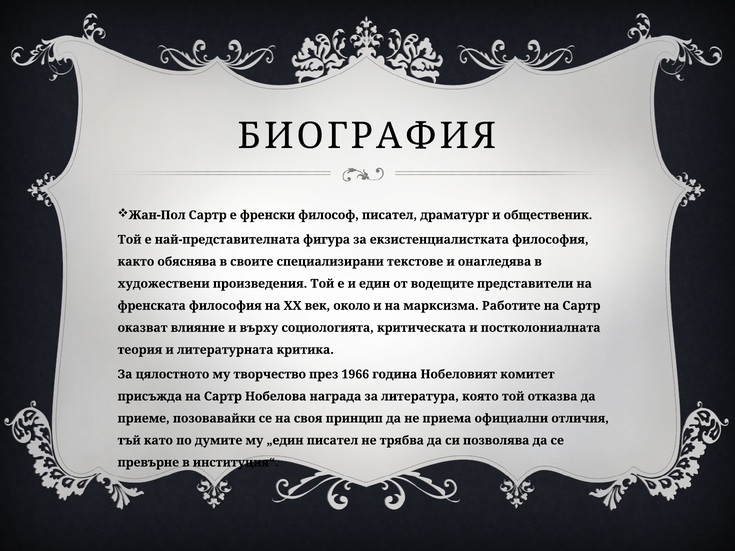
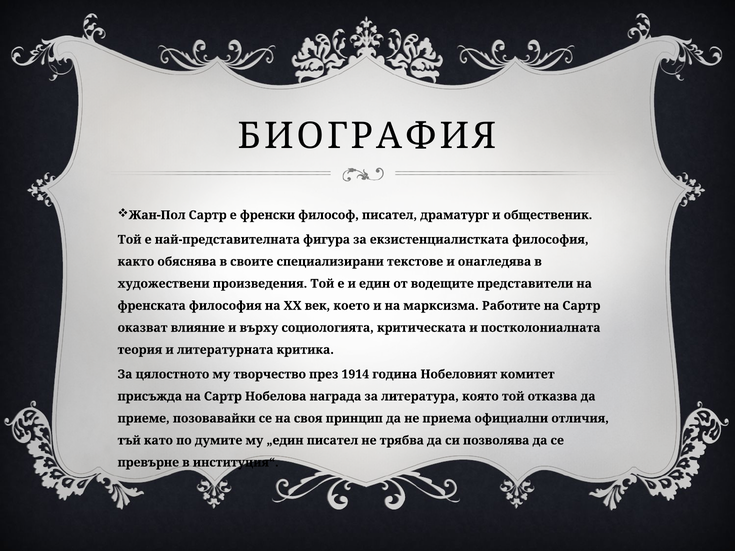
около: около -> което
1966: 1966 -> 1914
